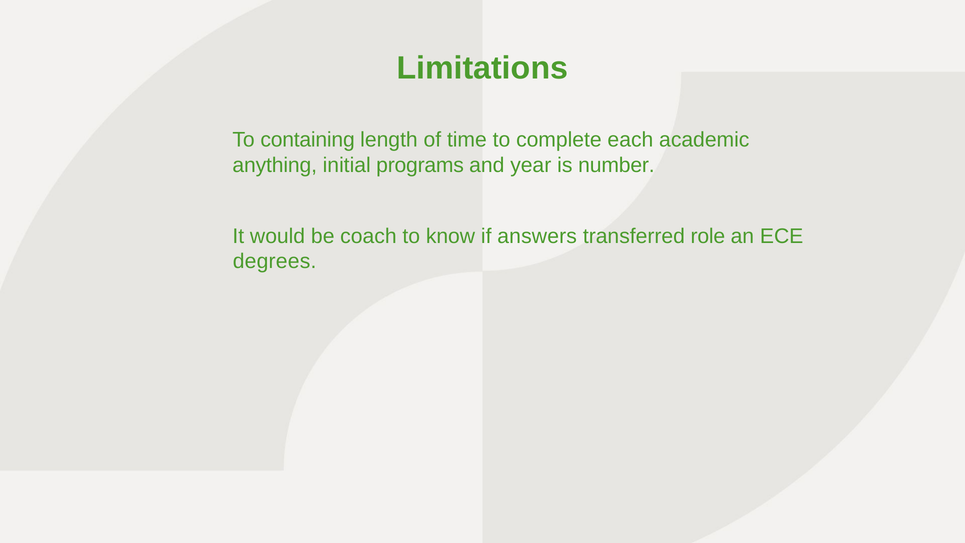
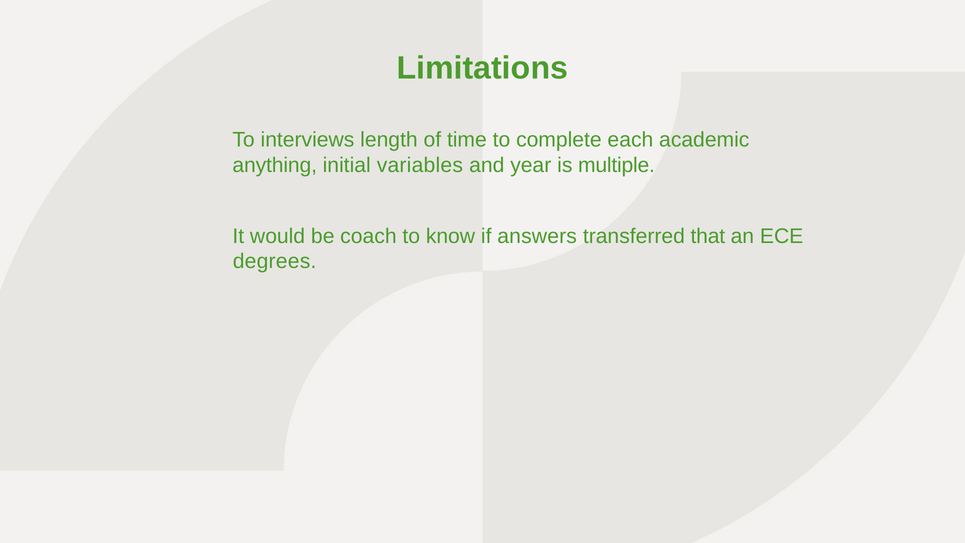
containing: containing -> interviews
programs: programs -> variables
number: number -> multiple
role: role -> that
